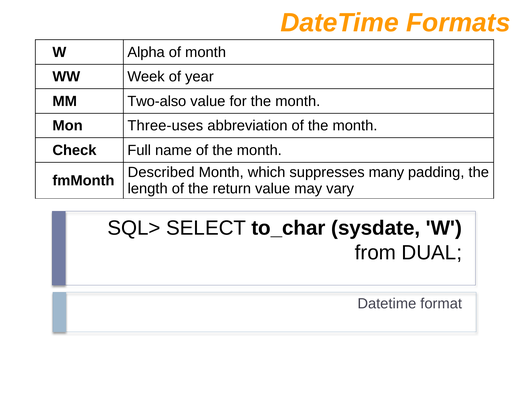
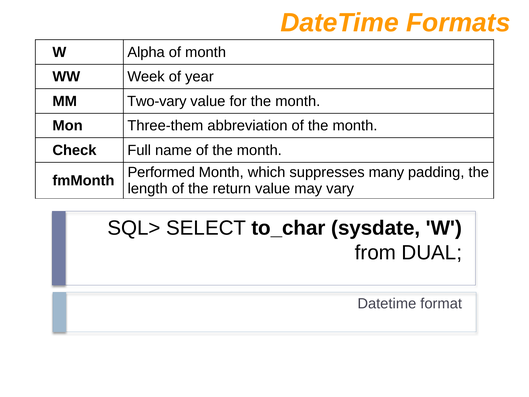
Two-also: Two-also -> Two-vary
Three-uses: Three-uses -> Three-them
Described: Described -> Performed
